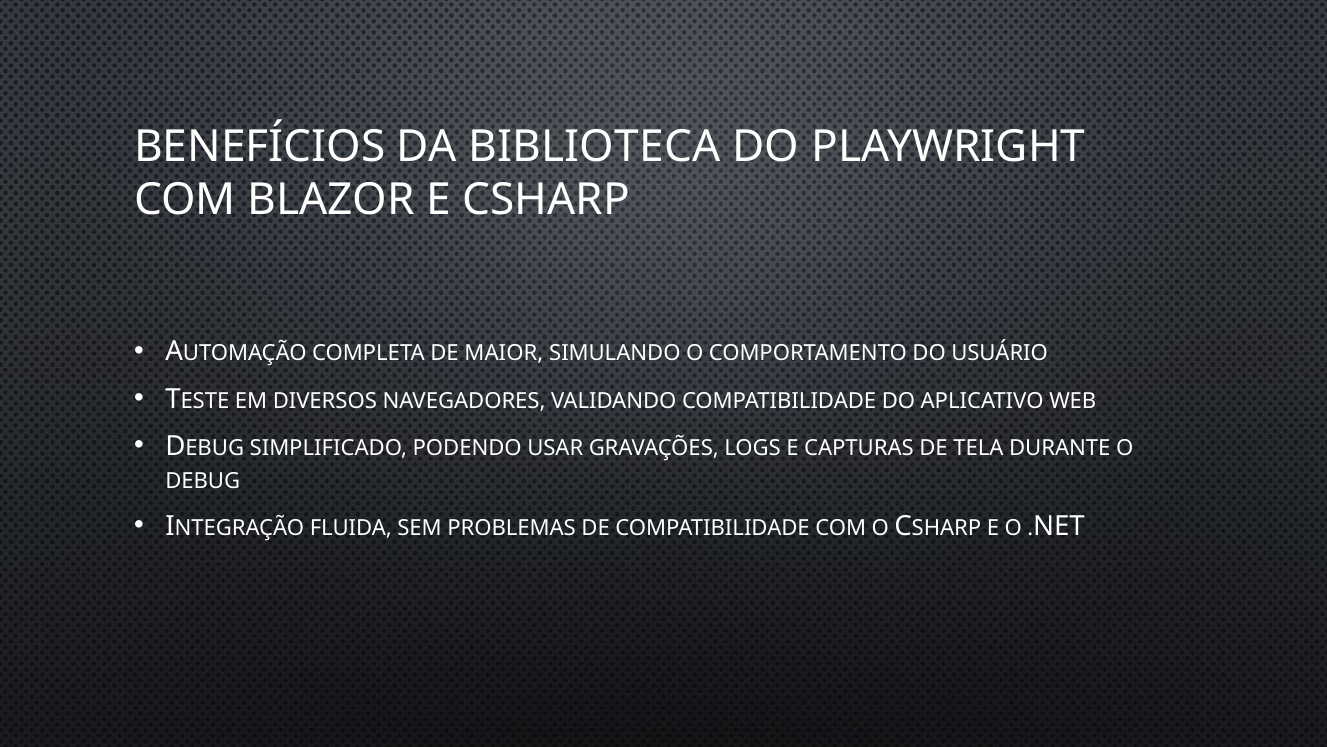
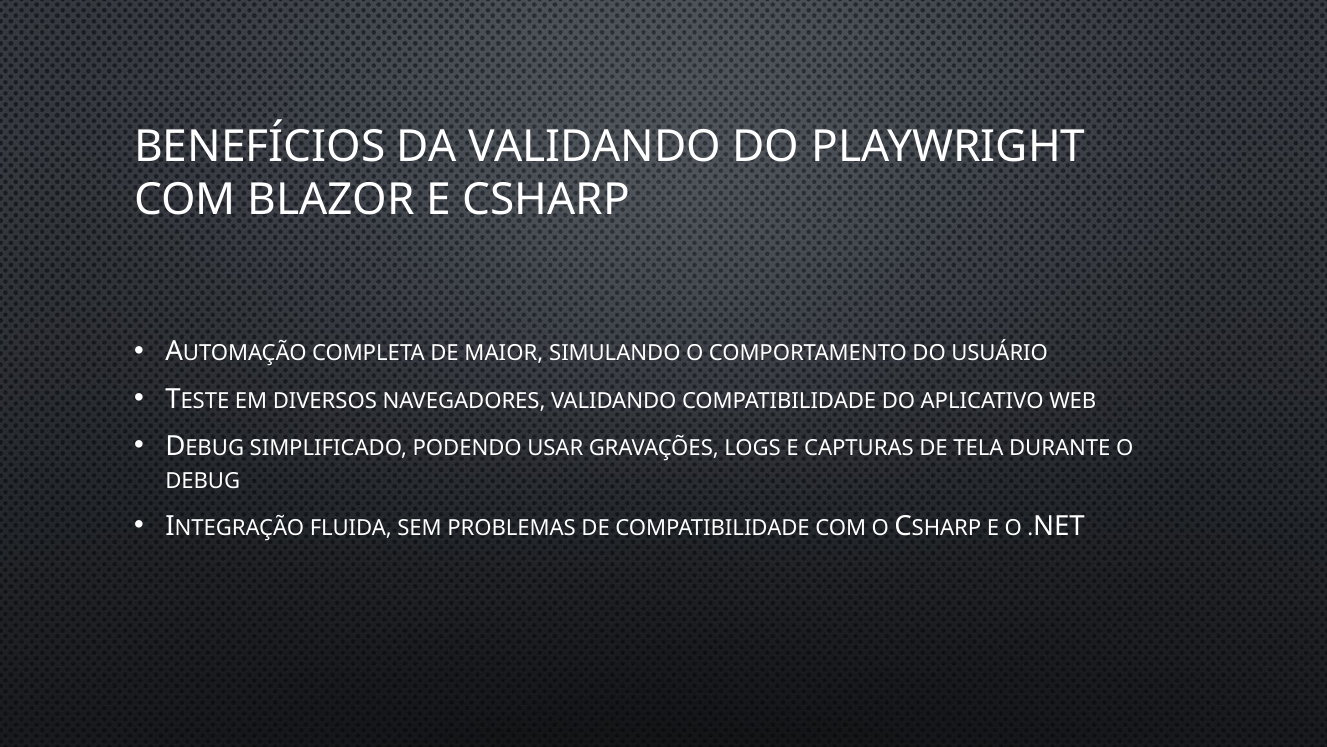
DA BIBLIOTECA: BIBLIOTECA -> VALIDANDO
